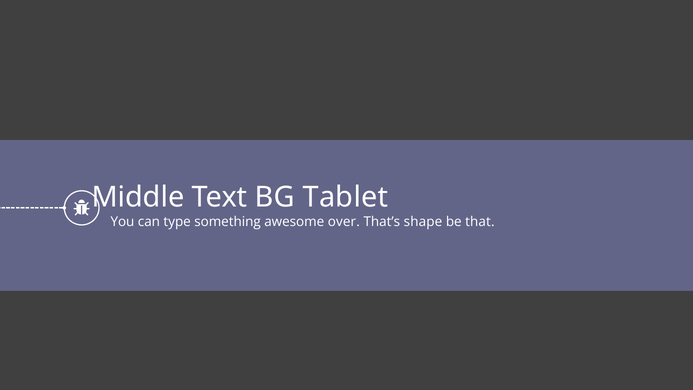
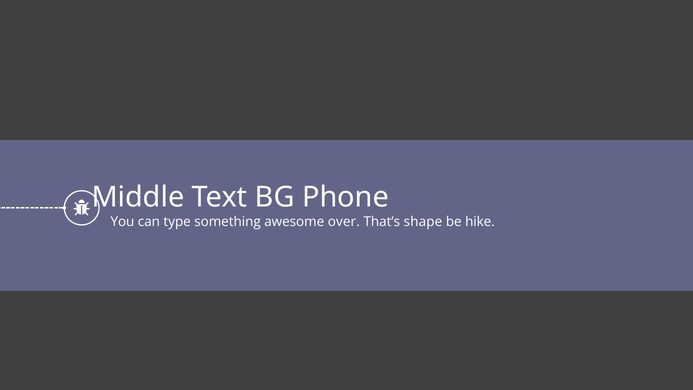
Tablet: Tablet -> Phone
that: that -> hike
